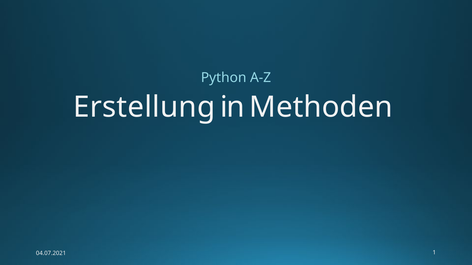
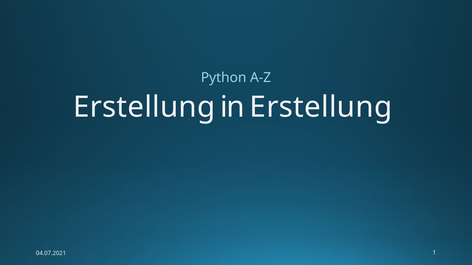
in Methoden: Methoden -> Erstellung
